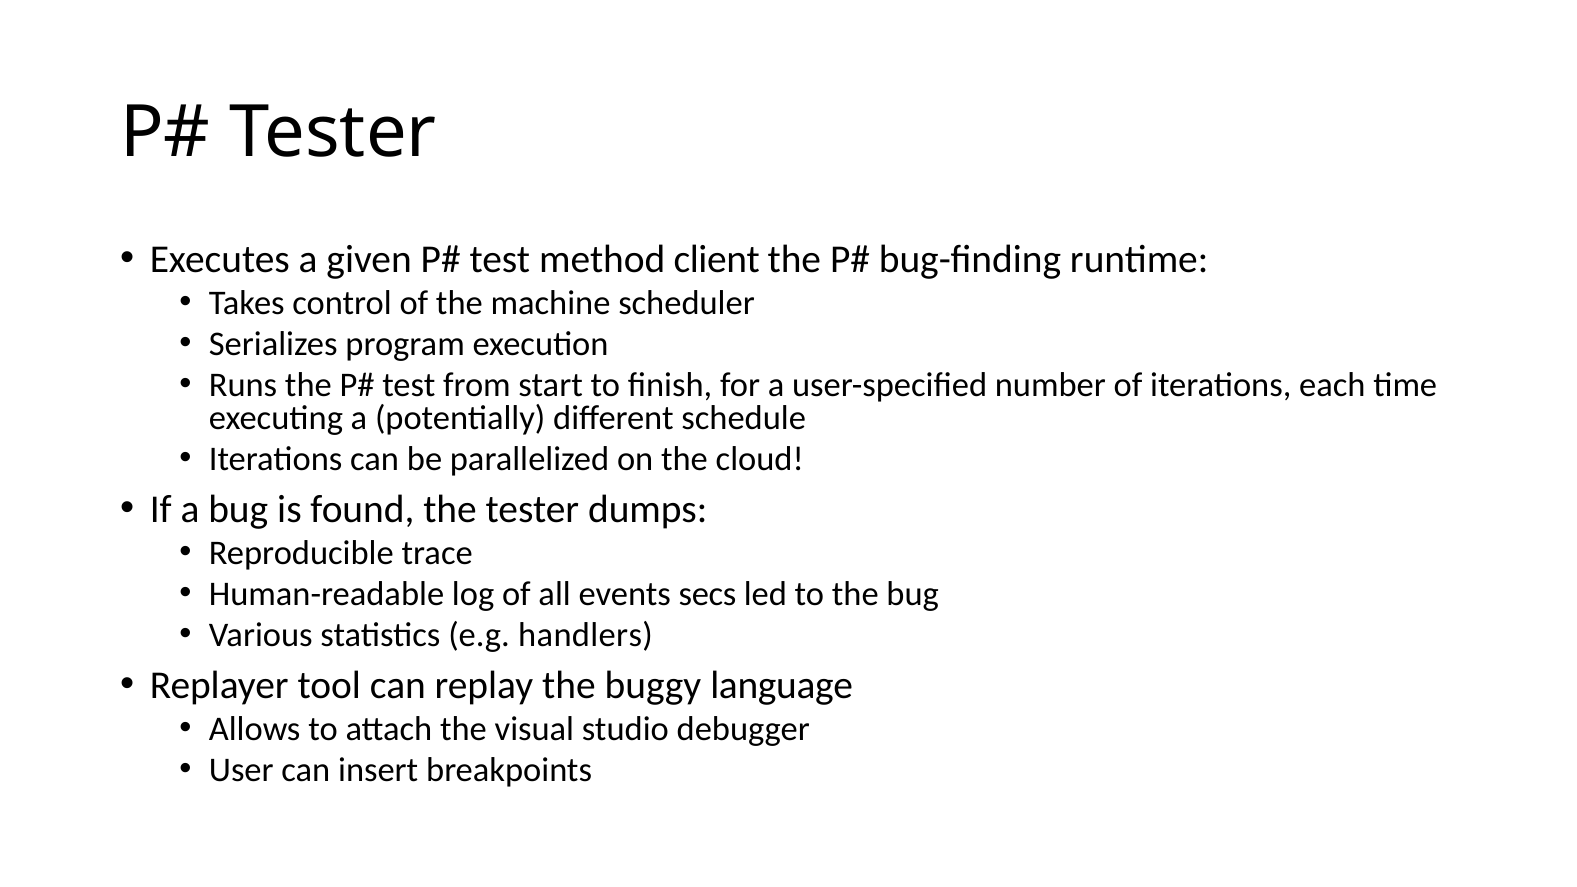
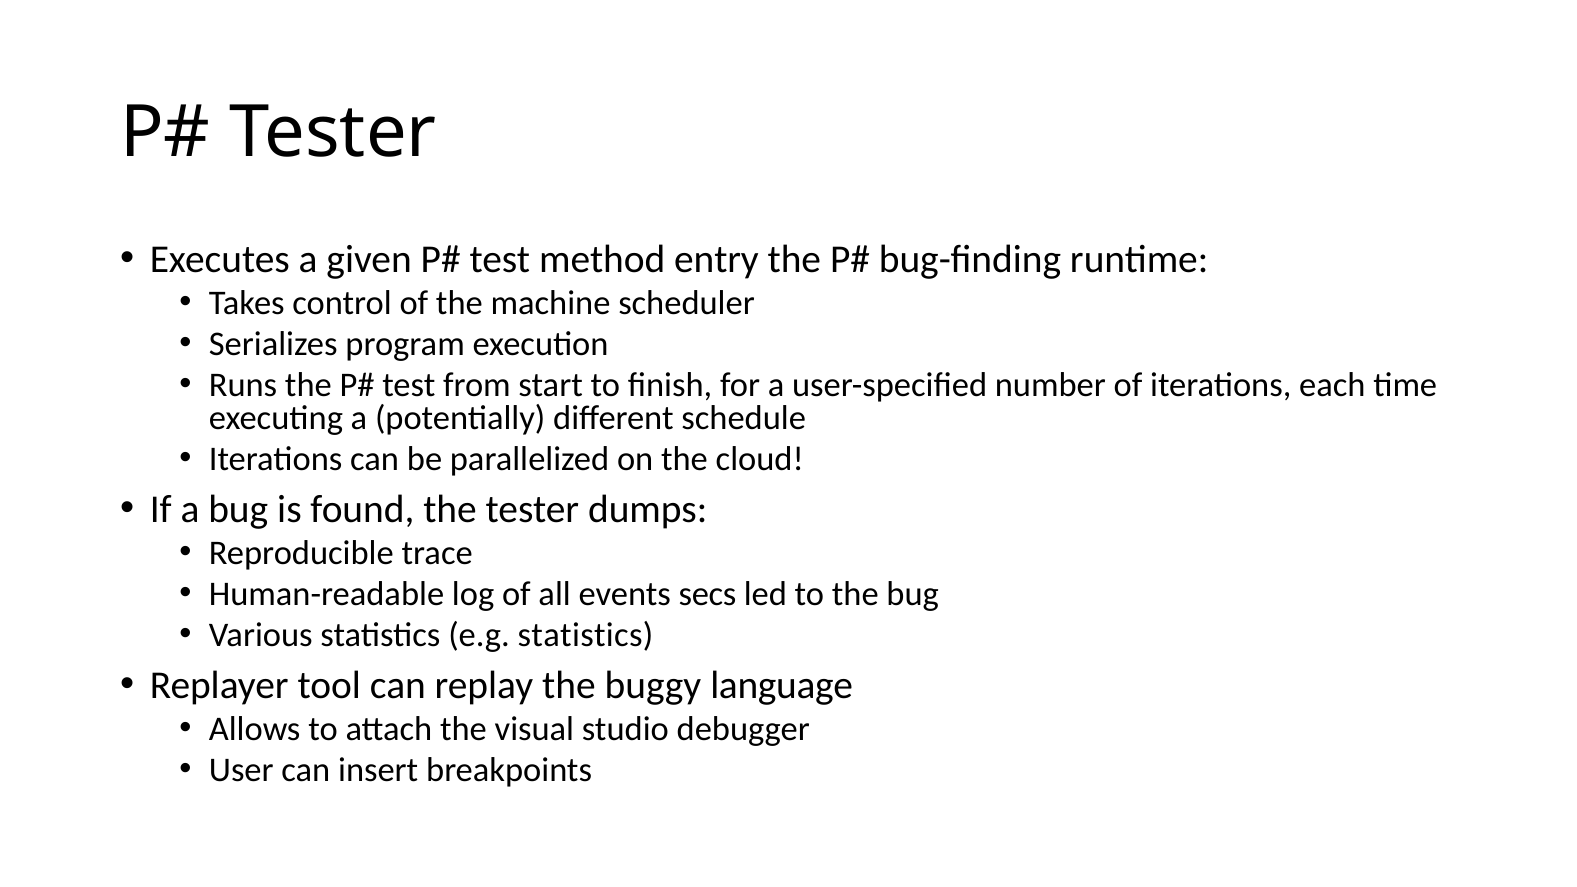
client: client -> entry
e.g handlers: handlers -> statistics
